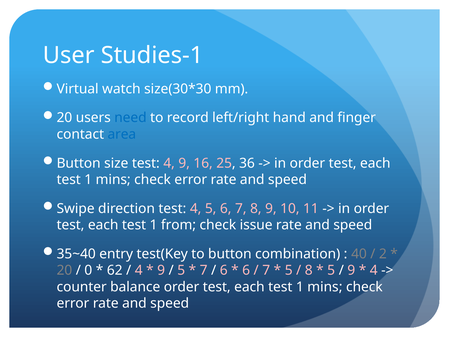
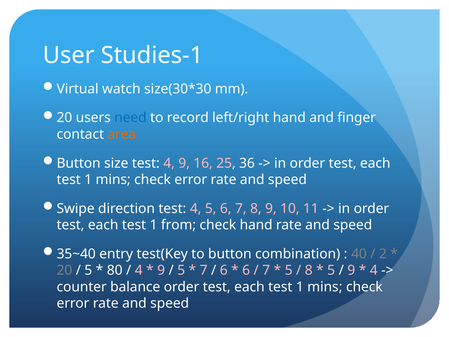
area colour: blue -> orange
check issue: issue -> hand
0 at (88, 270): 0 -> 5
62: 62 -> 80
